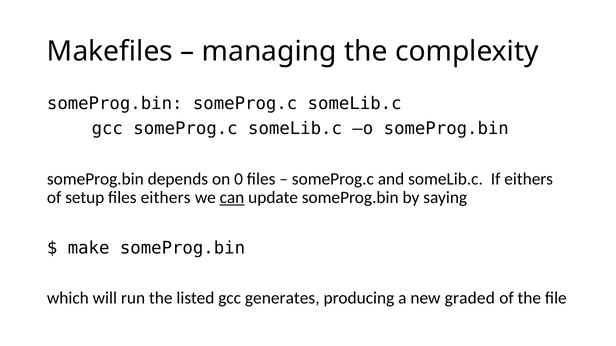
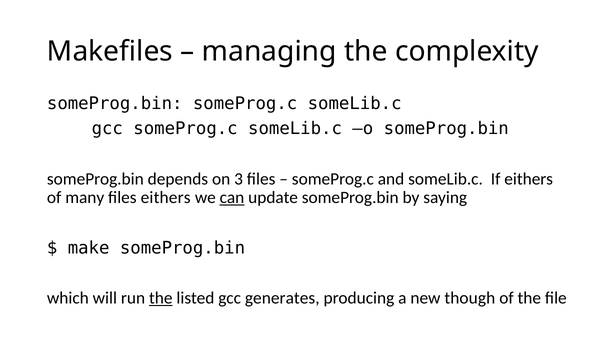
0: 0 -> 3
setup: setup -> many
the at (161, 299) underline: none -> present
graded: graded -> though
